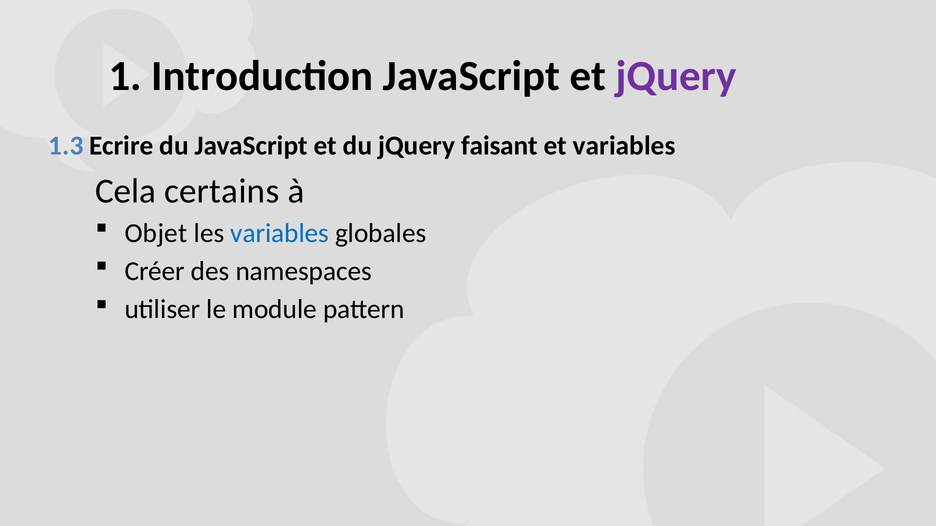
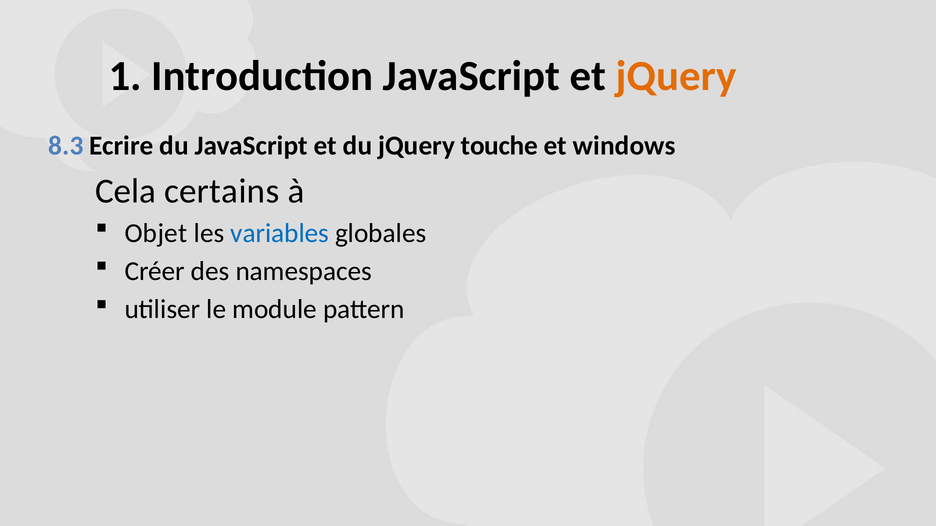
jQuery at (676, 76) colour: purple -> orange
1.3: 1.3 -> 8.3
faisant: faisant -> touche
et variables: variables -> windows
